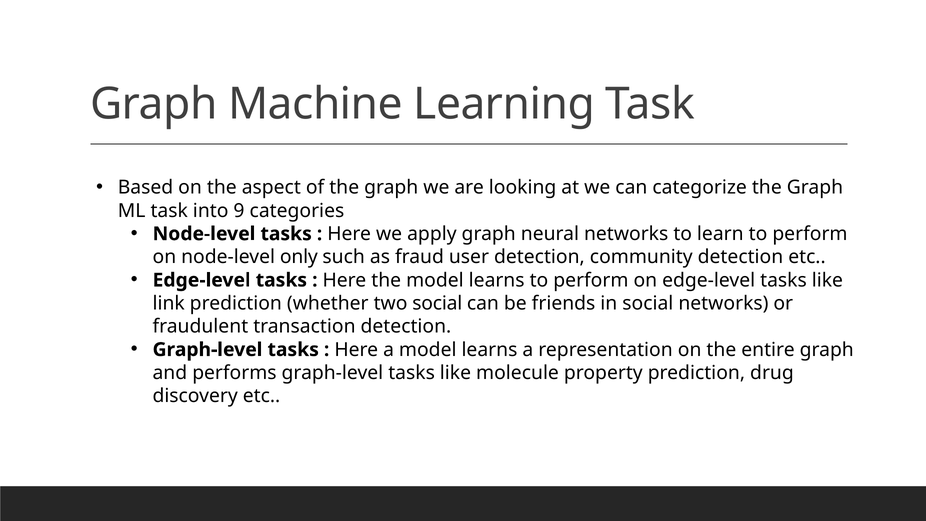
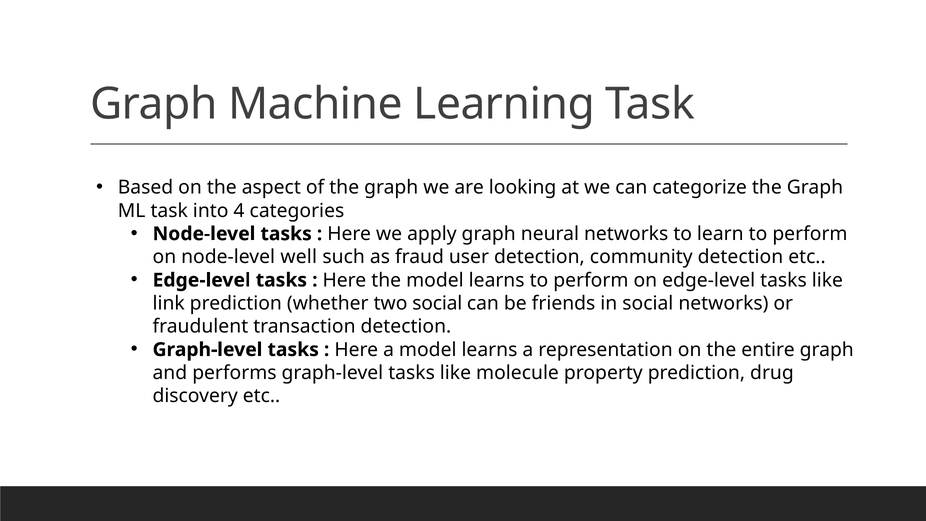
9: 9 -> 4
only: only -> well
